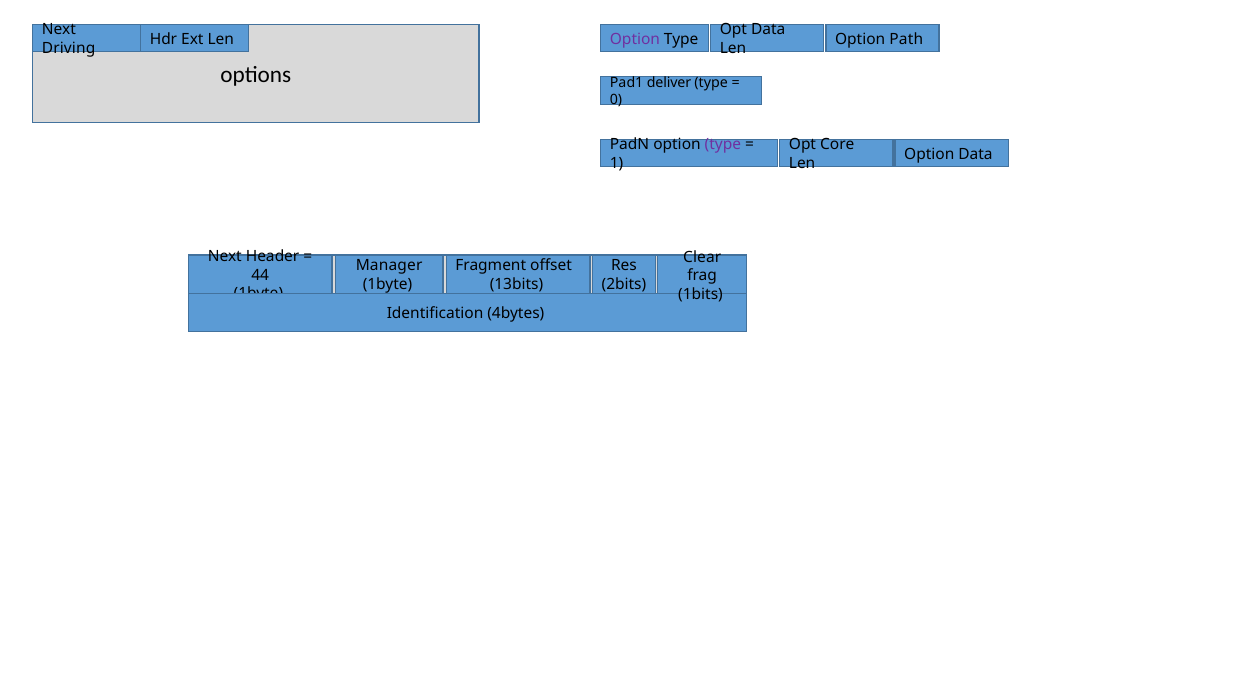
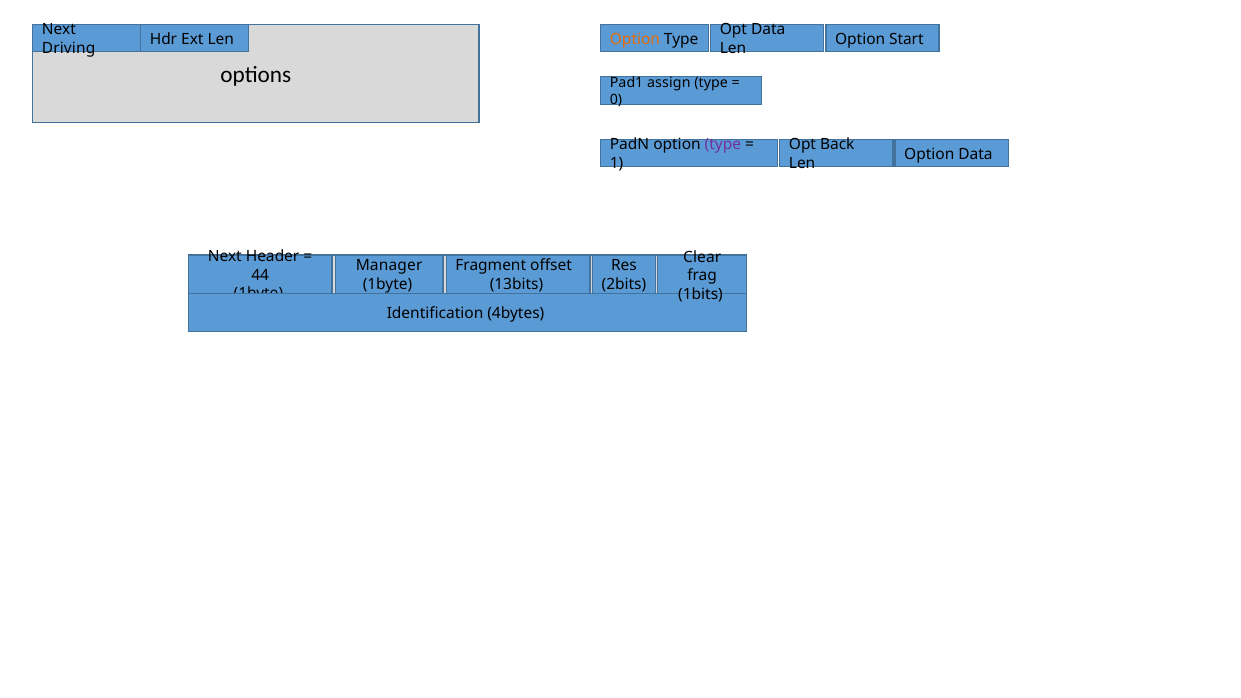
Option at (635, 39) colour: purple -> orange
Path: Path -> Start
deliver: deliver -> assign
Core: Core -> Back
